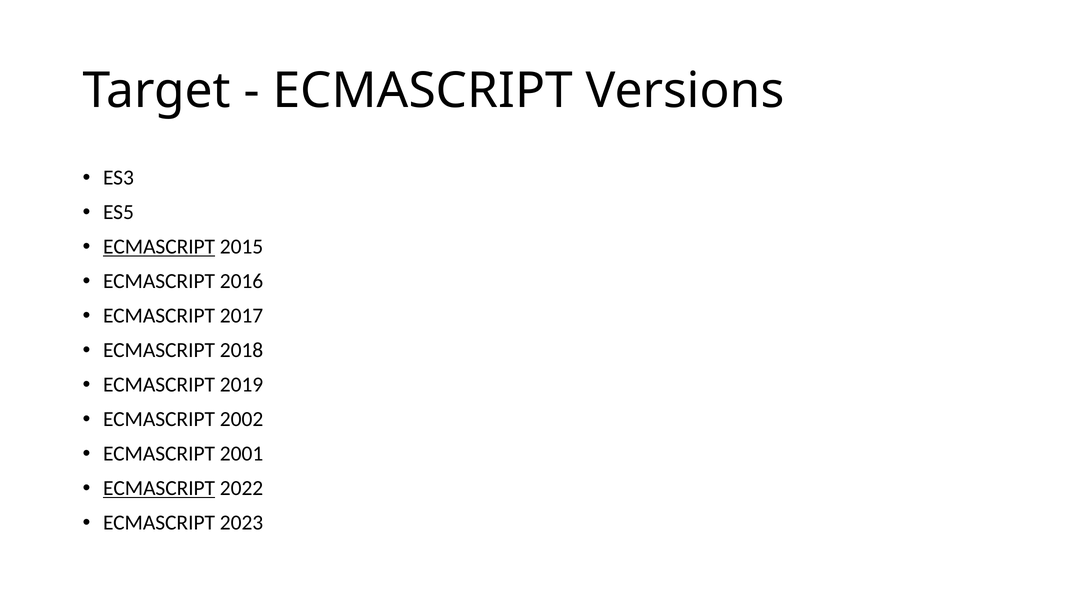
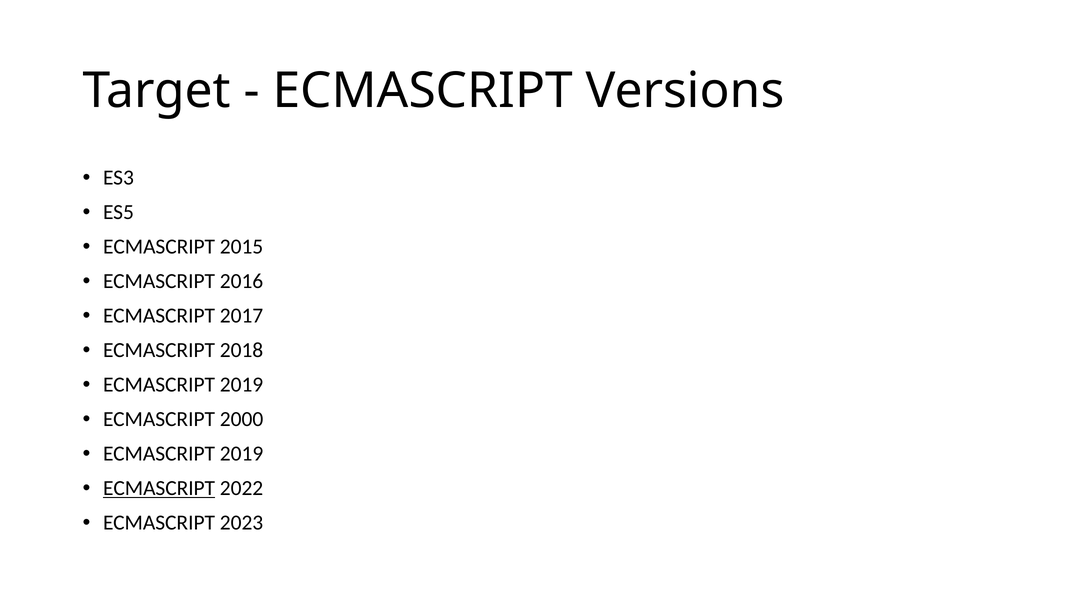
ECMASCRIPT at (159, 247) underline: present -> none
2002: 2002 -> 2000
2001 at (242, 454): 2001 -> 2019
